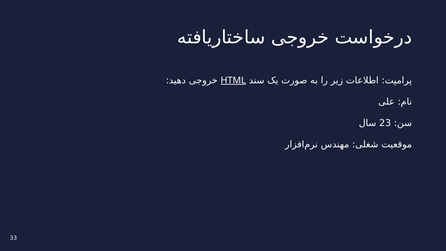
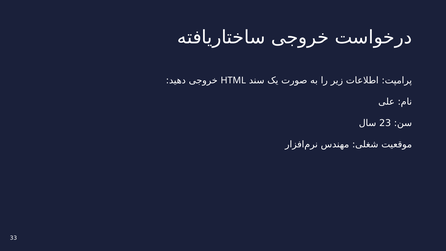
HTML underline: present -> none
